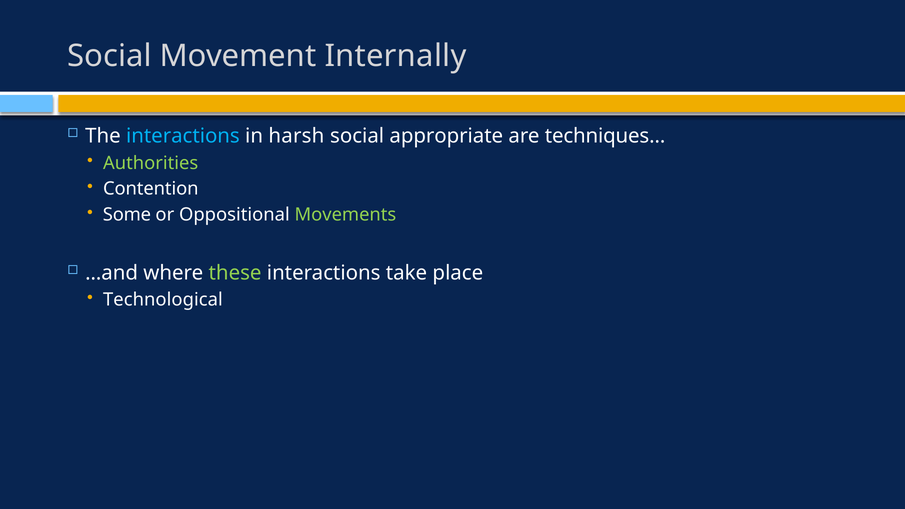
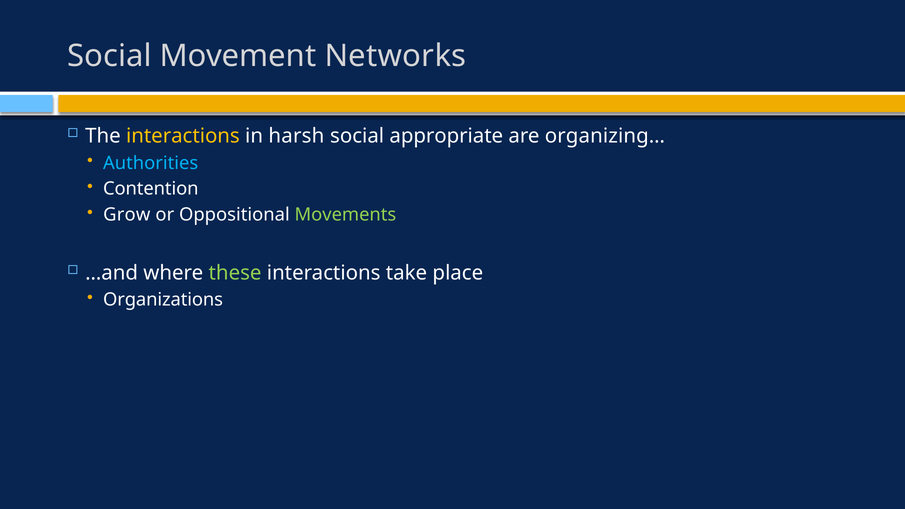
Internally: Internally -> Networks
interactions at (183, 136) colour: light blue -> yellow
techniques…: techniques… -> organizing…
Authorities colour: light green -> light blue
Some: Some -> Grow
Technological: Technological -> Organizations
